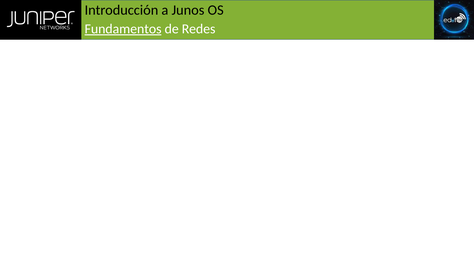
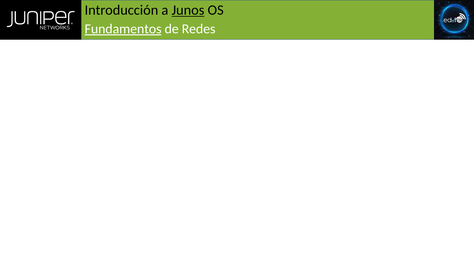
Junos underline: none -> present
